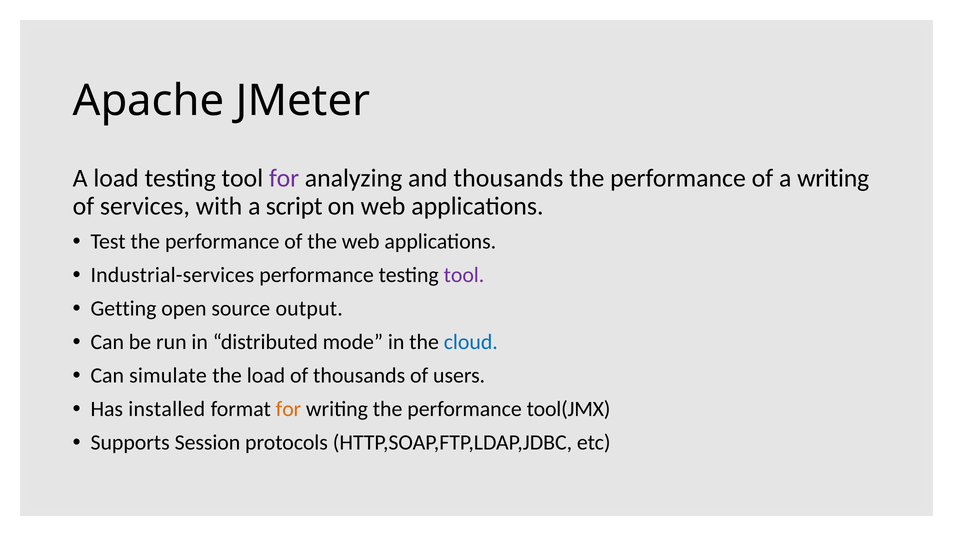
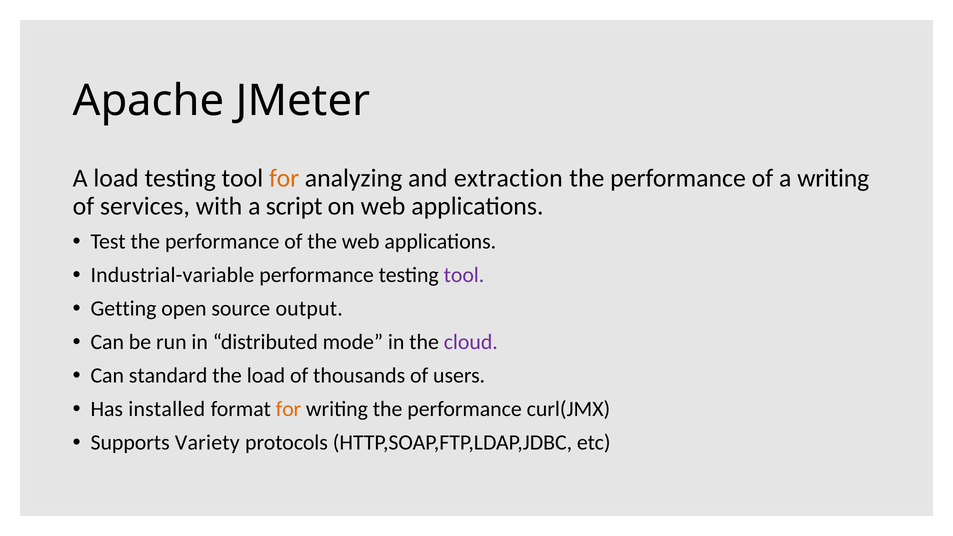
for at (284, 178) colour: purple -> orange
and thousands: thousands -> extraction
Industrial-services: Industrial-services -> Industrial-variable
cloud colour: blue -> purple
simulate: simulate -> standard
tool(JMX: tool(JMX -> curl(JMX
Session: Session -> Variety
